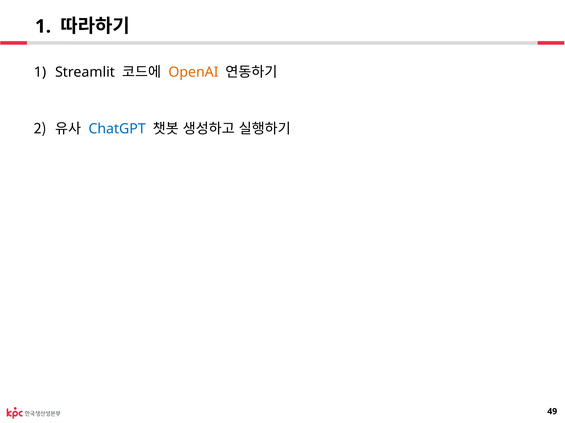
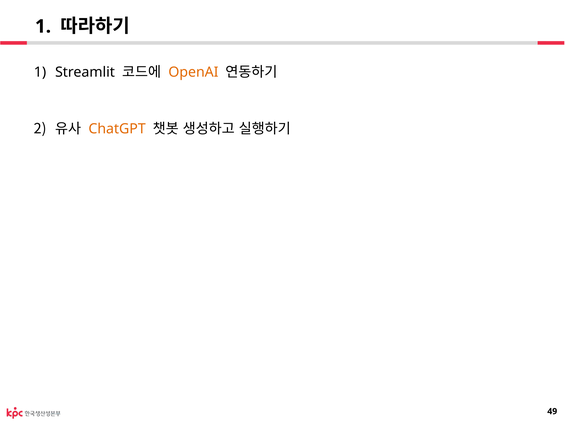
ChatGPT colour: blue -> orange
